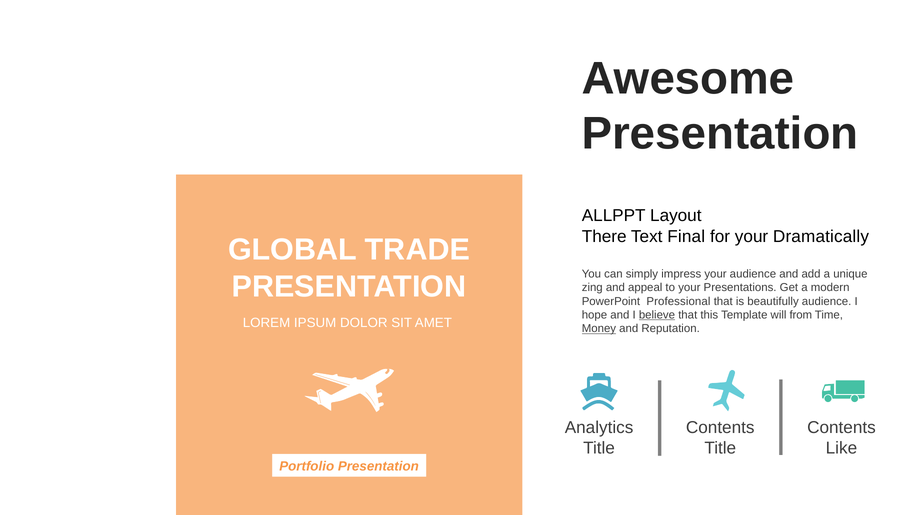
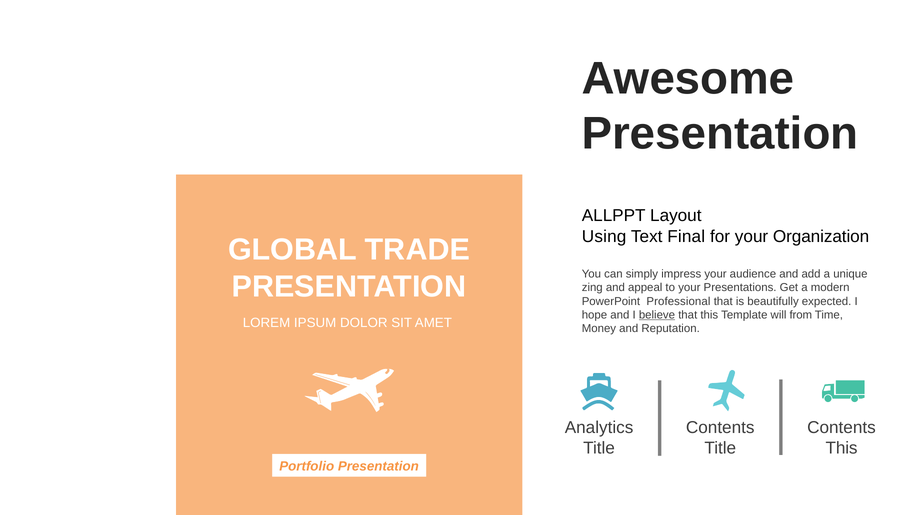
There: There -> Using
Dramatically: Dramatically -> Organization
beautifully audience: audience -> expected
Money underline: present -> none
Like at (841, 448): Like -> This
